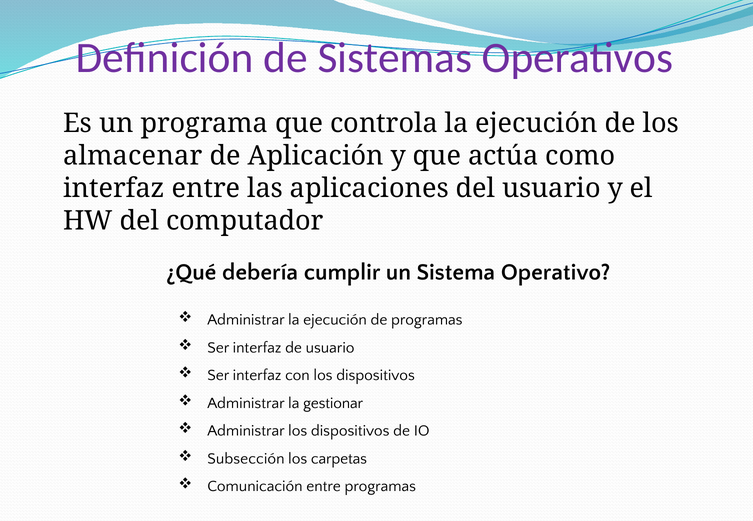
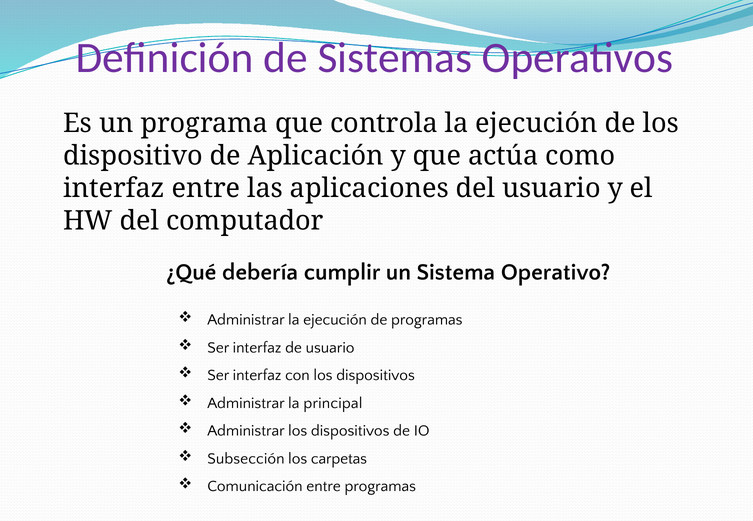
almacenar: almacenar -> dispositivo
gestionar: gestionar -> principal
